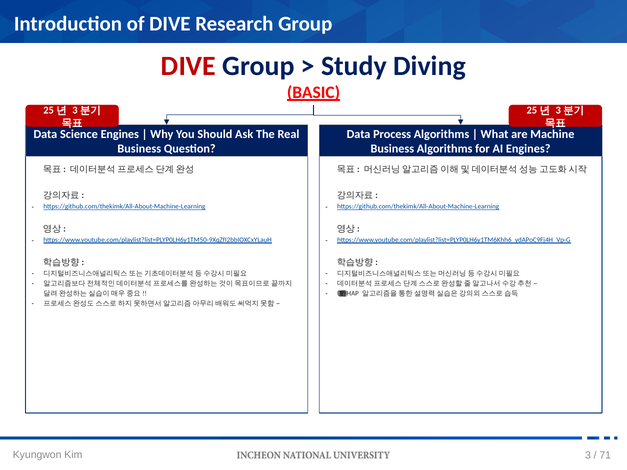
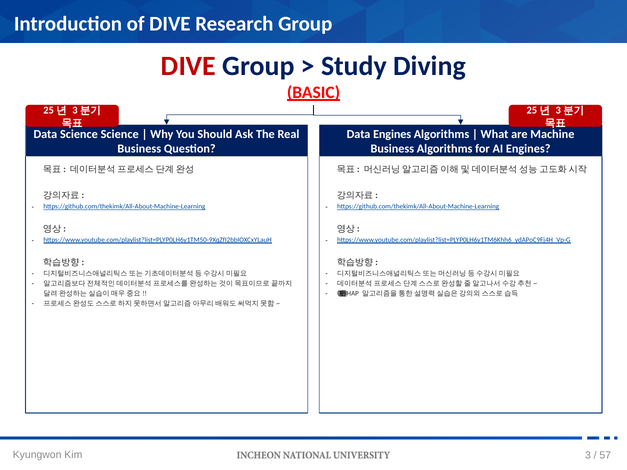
Science Engines: Engines -> Science
Data Process: Process -> Engines
71: 71 -> 57
